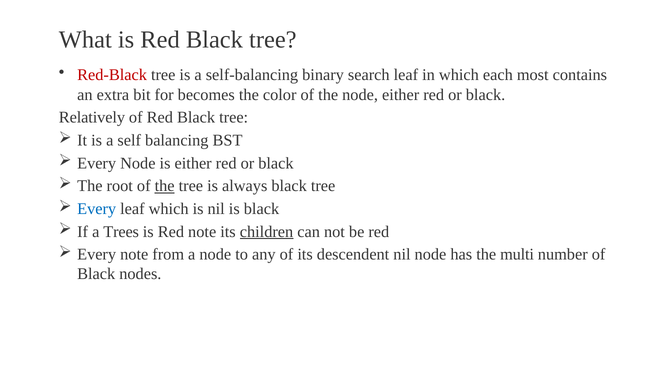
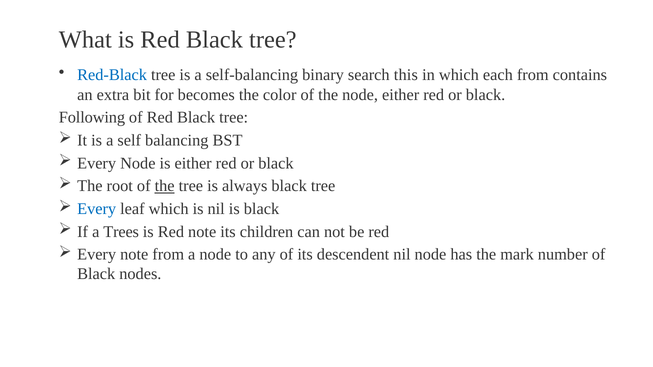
Red-Black colour: red -> blue
search leaf: leaf -> this
each most: most -> from
Relatively: Relatively -> Following
children underline: present -> none
multi: multi -> mark
